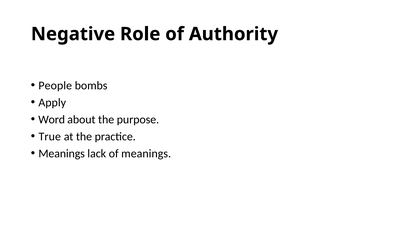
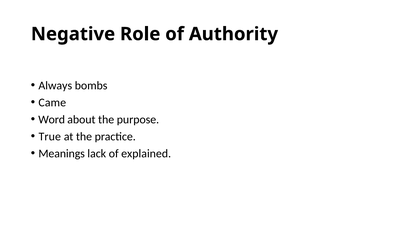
People: People -> Always
Apply: Apply -> Came
of meanings: meanings -> explained
